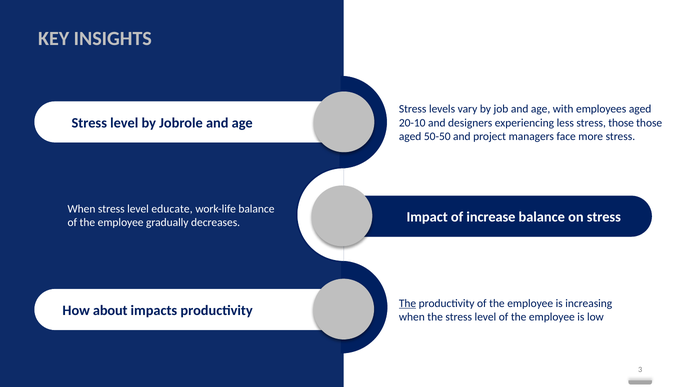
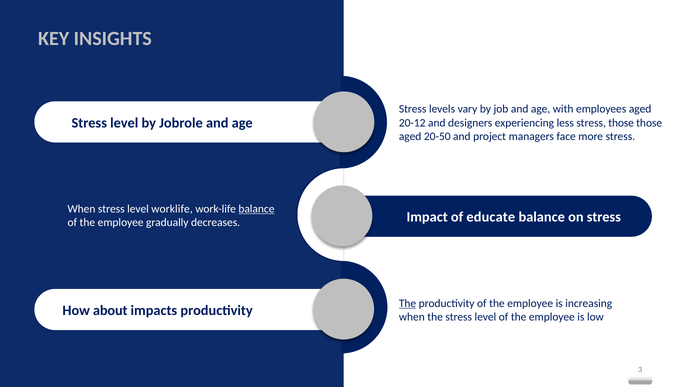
20-10: 20-10 -> 20-12
50-50: 50-50 -> 20-50
educate: educate -> worklife
balance at (256, 209) underline: none -> present
increase: increase -> educate
